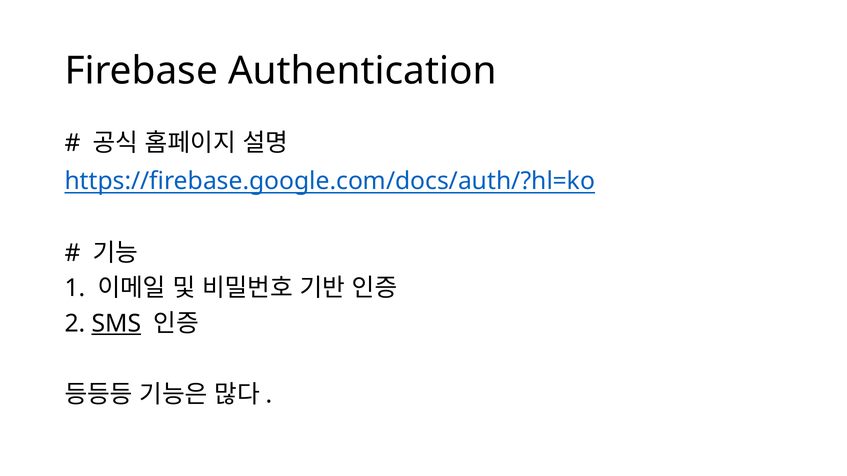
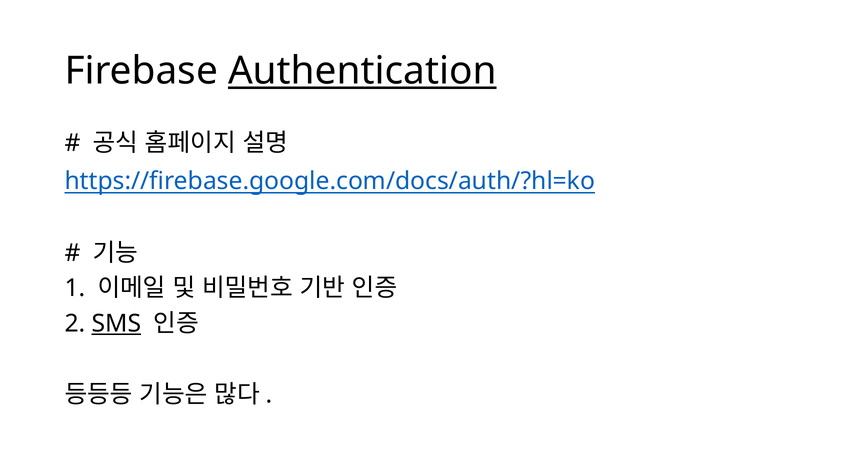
Authentication underline: none -> present
